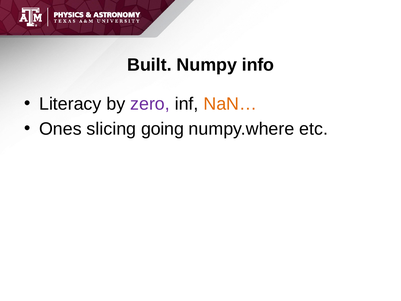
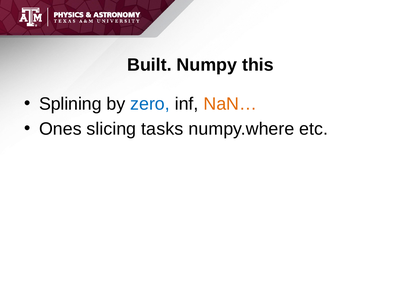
info: info -> this
Literacy: Literacy -> Splining
zero colour: purple -> blue
going: going -> tasks
